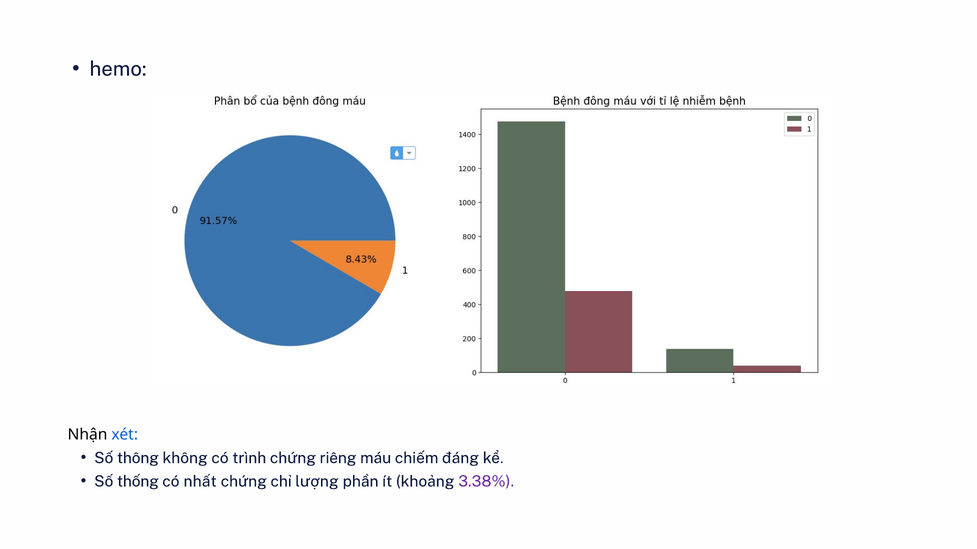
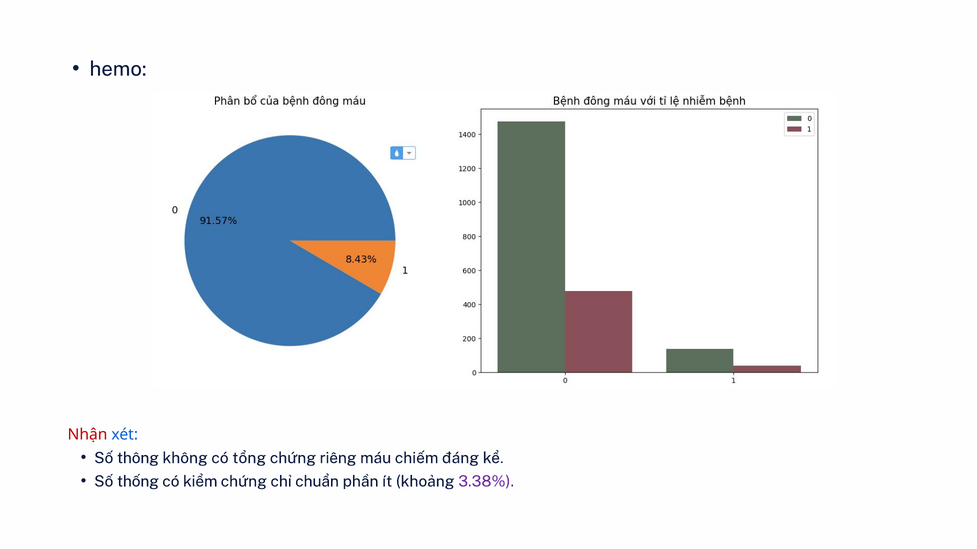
Nhận colour: black -> red
trình: trình -> tổng
nhất: nhất -> kiểm
lượng: lượng -> chuẩn
